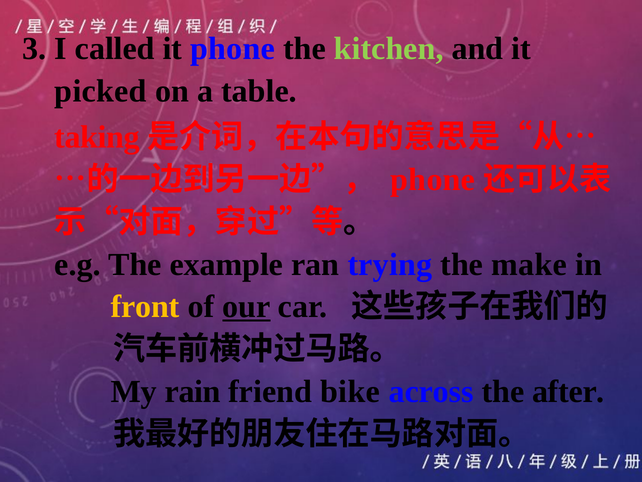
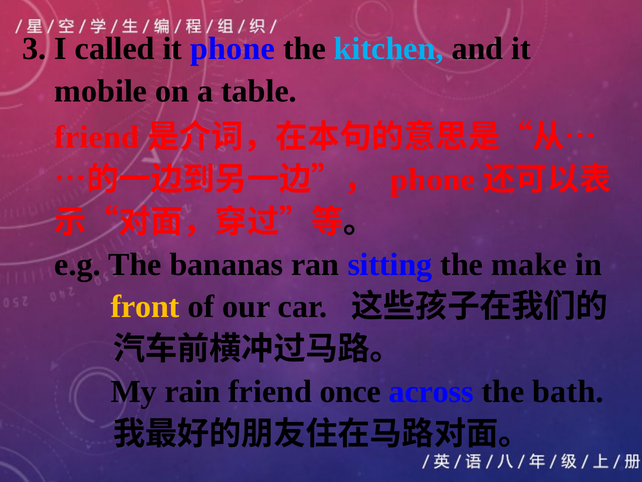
kitchen colour: light green -> light blue
picked: picked -> mobile
taking at (97, 137): taking -> friend
example: example -> bananas
trying: trying -> sitting
our underline: present -> none
bike: bike -> once
after: after -> bath
